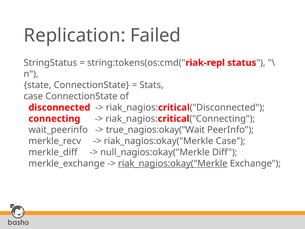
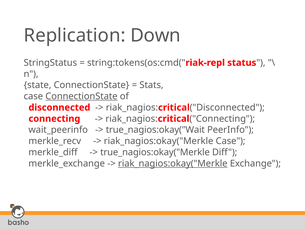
Failed: Failed -> Down
ConnectionState at (81, 96) underline: none -> present
null_nagios:okay("Merkle: null_nagios:okay("Merkle -> true_nagios:okay("Merkle
